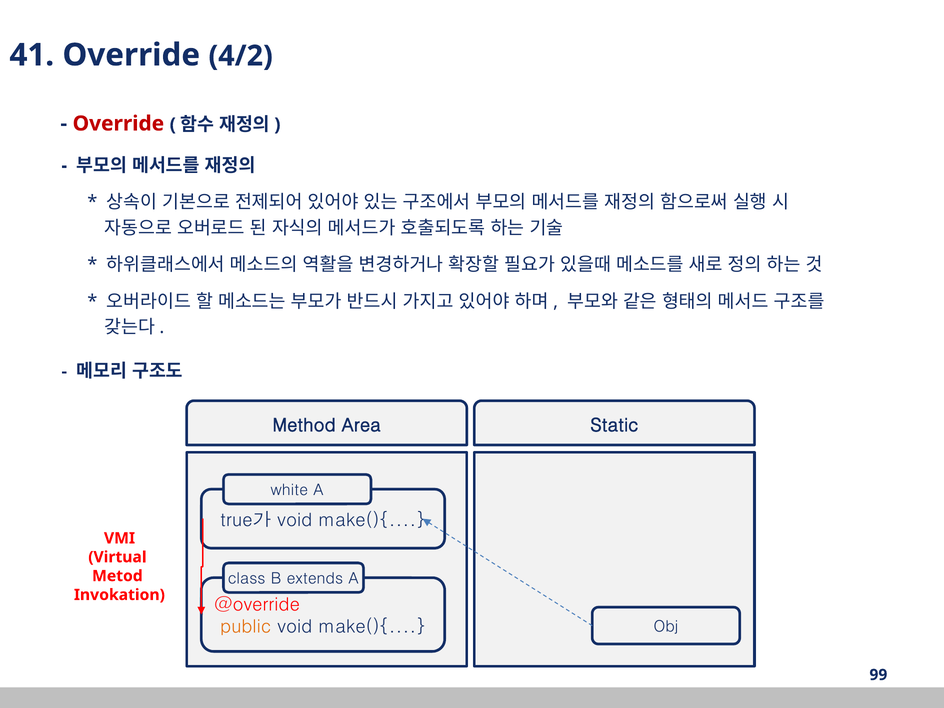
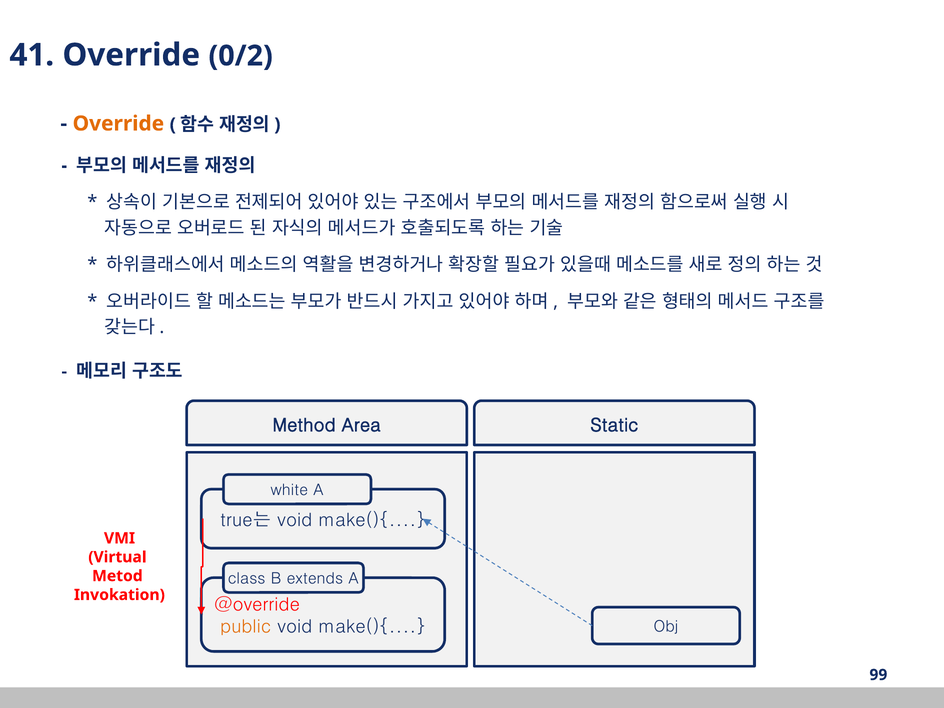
4/2: 4/2 -> 0/2
Override at (118, 124) colour: red -> orange
true가: true가 -> true는
